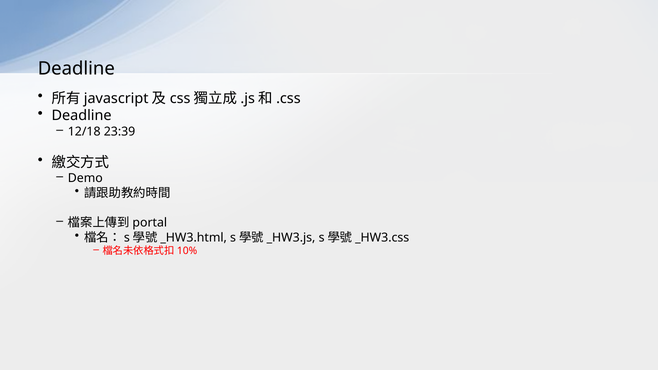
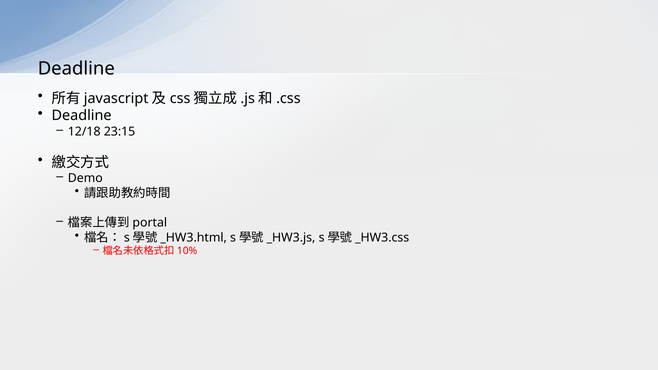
23:39: 23:39 -> 23:15
